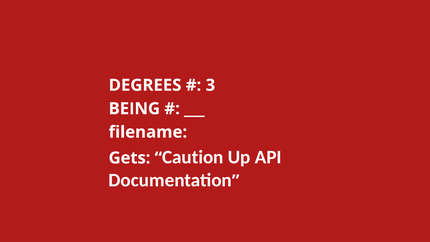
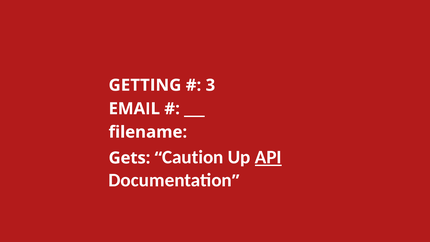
DEGREES: DEGREES -> GETTING
BEING: BEING -> EMAIL
API underline: none -> present
